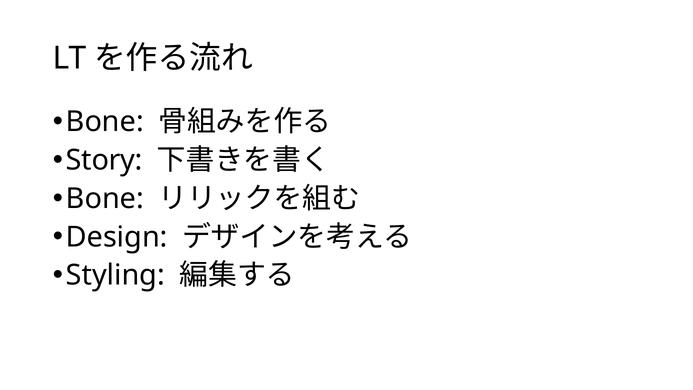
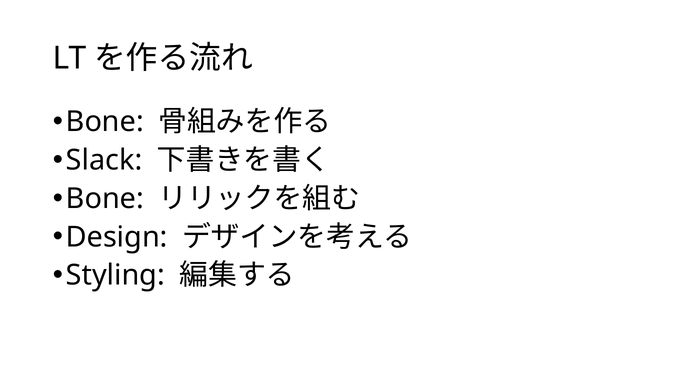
Story: Story -> Slack
